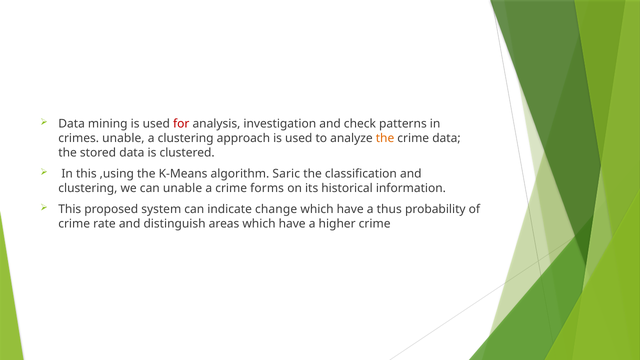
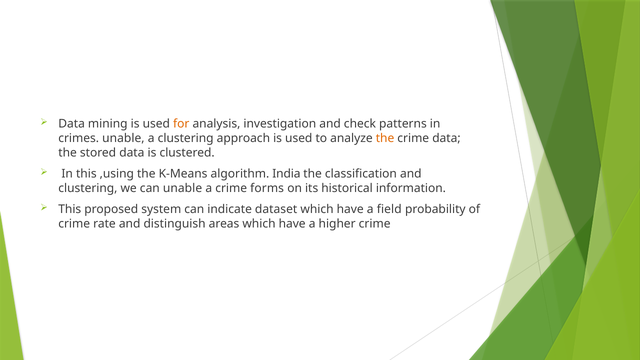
for colour: red -> orange
Saric: Saric -> India
change: change -> dataset
thus: thus -> field
